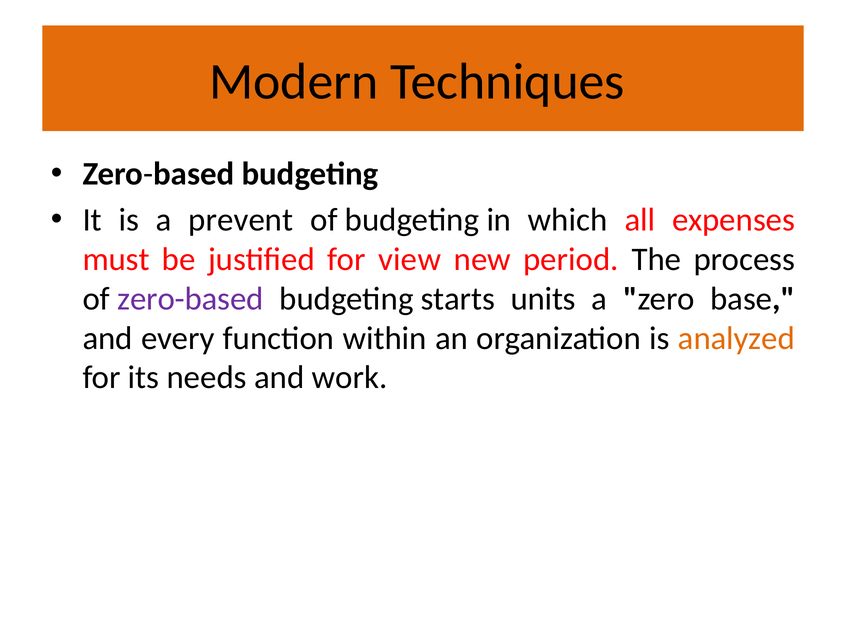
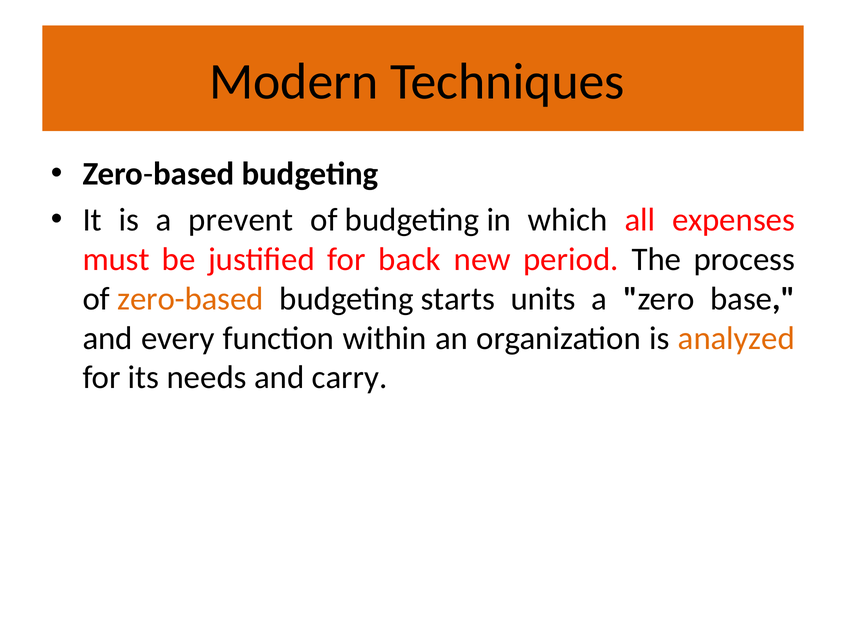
view: view -> back
zero-based at (190, 299) colour: purple -> orange
work: work -> carry
